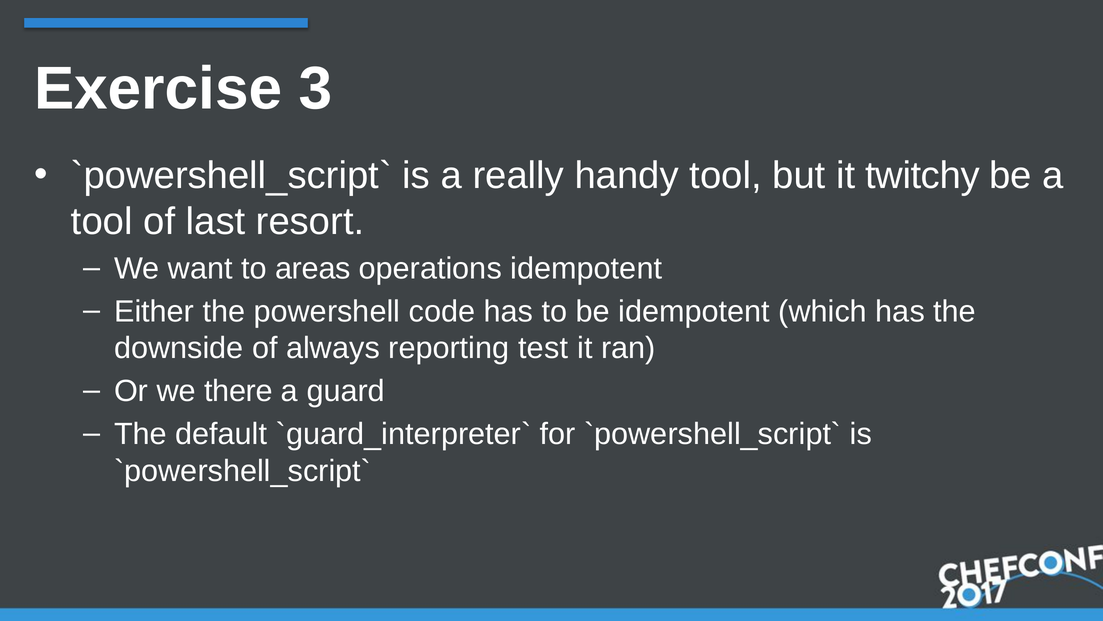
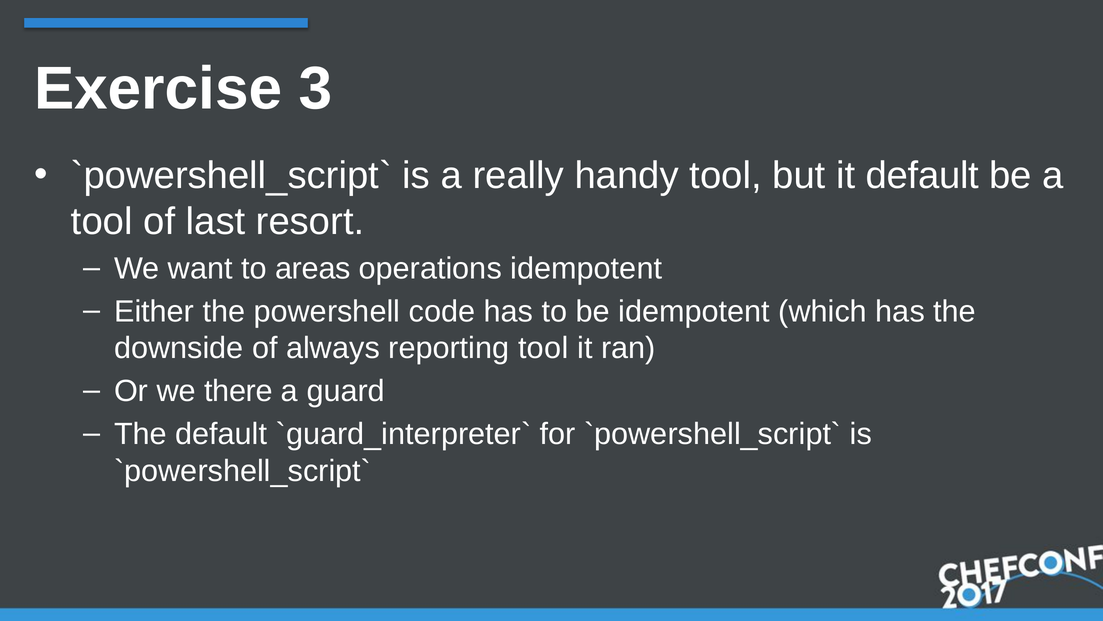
it twitchy: twitchy -> default
reporting test: test -> tool
